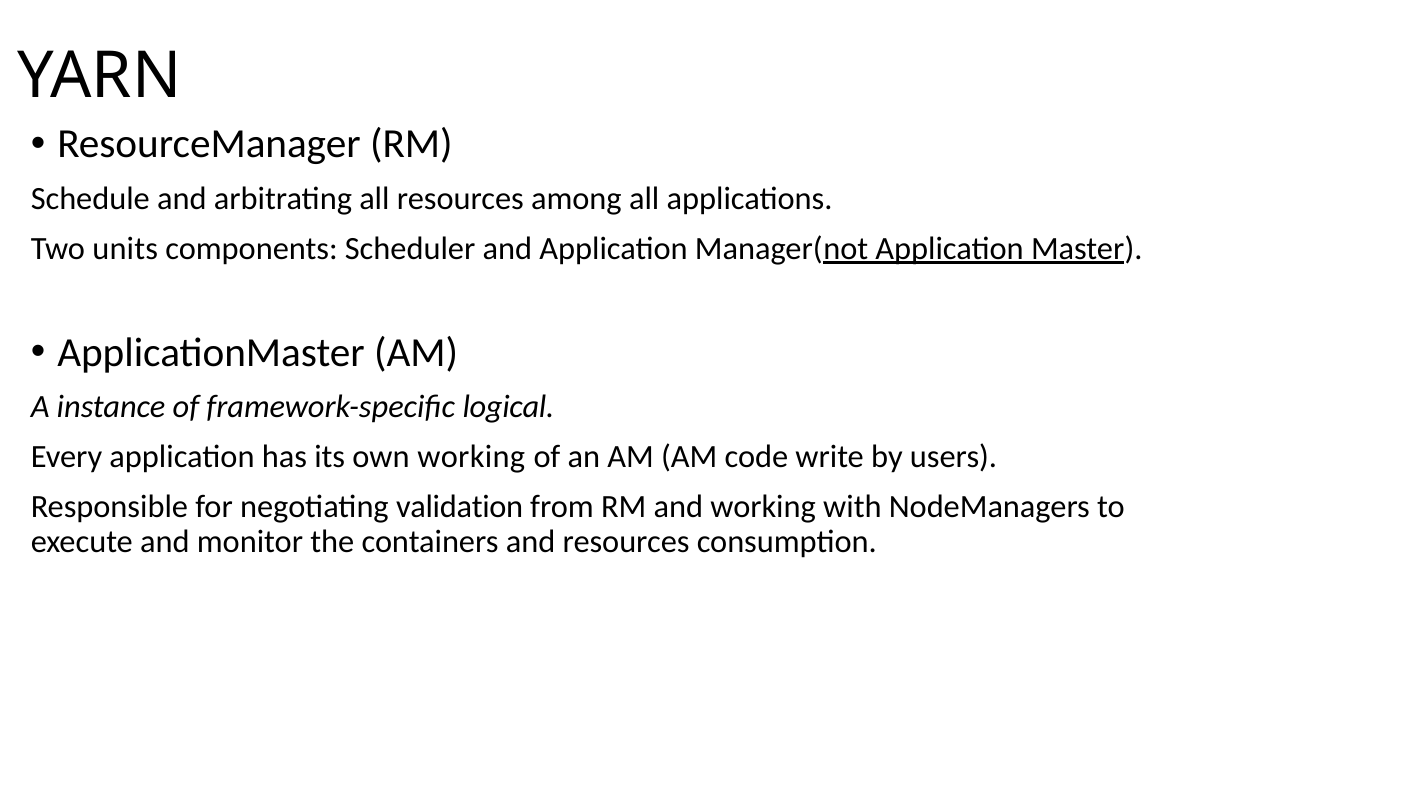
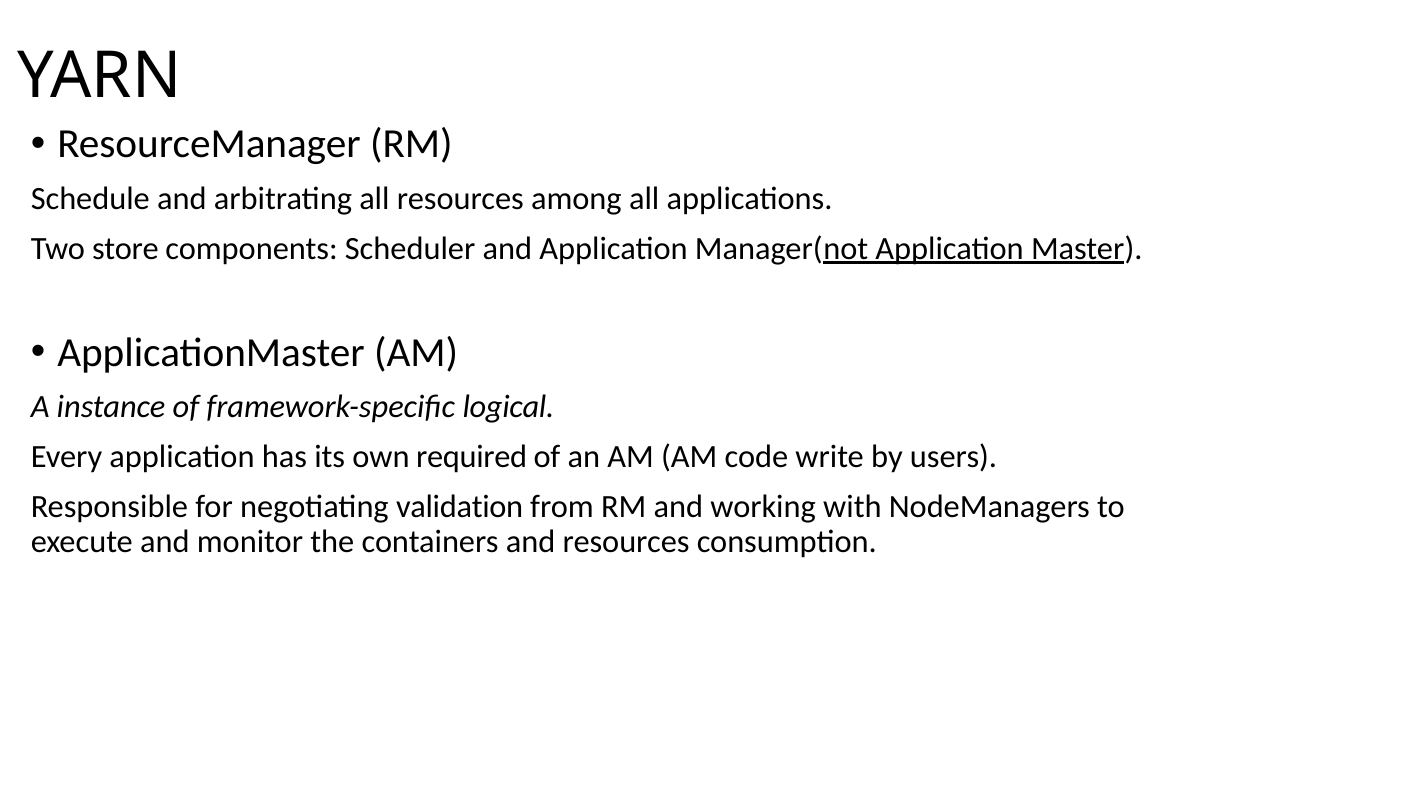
units: units -> store
own working: working -> required
